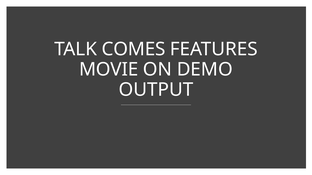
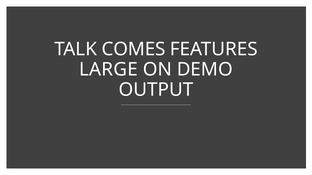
MOVIE: MOVIE -> LARGE
